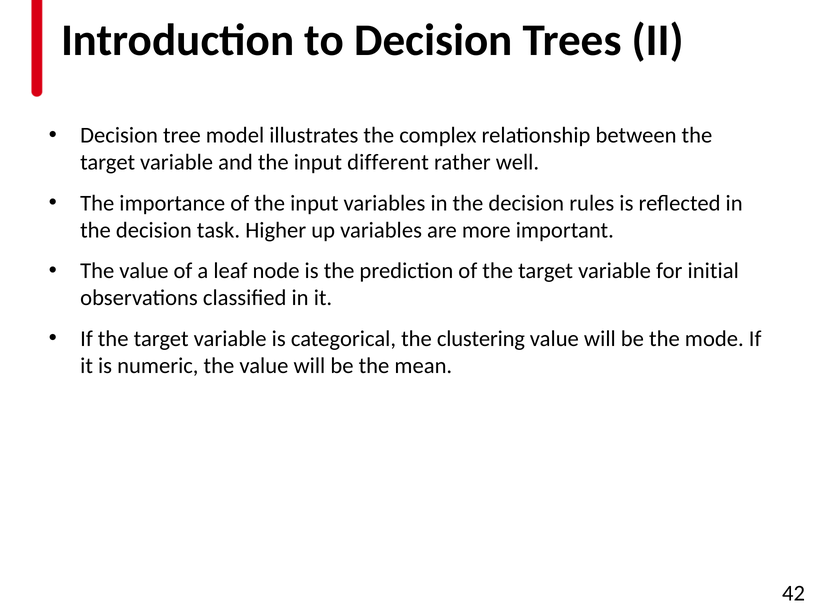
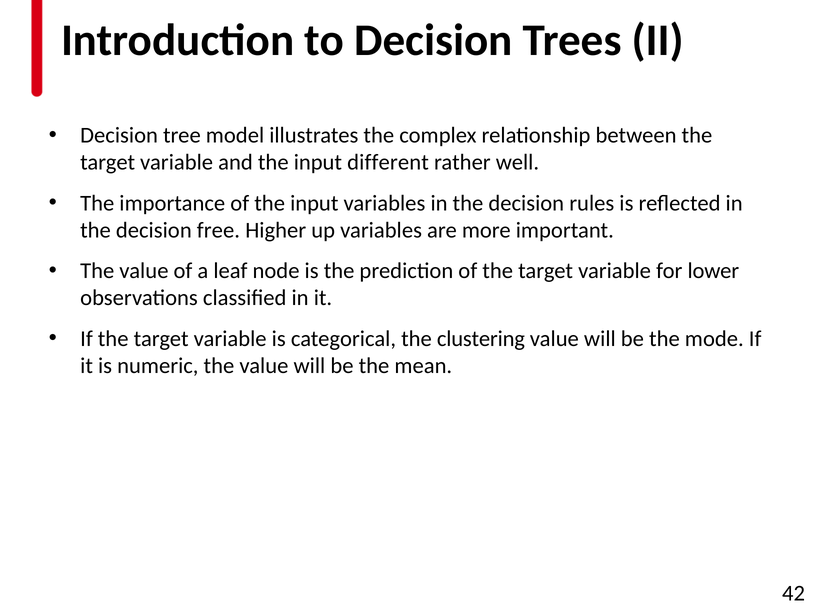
task: task -> free
initial: initial -> lower
